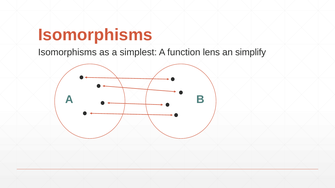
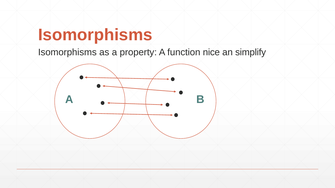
simplest: simplest -> property
lens: lens -> nice
